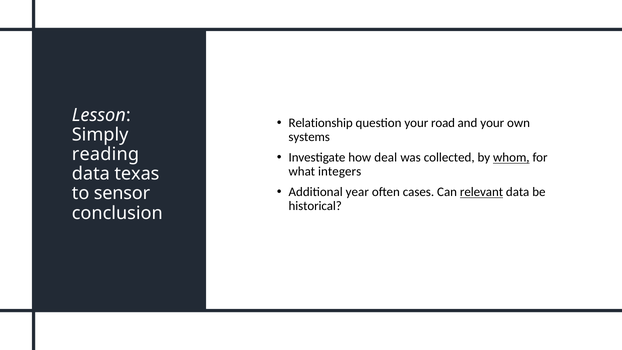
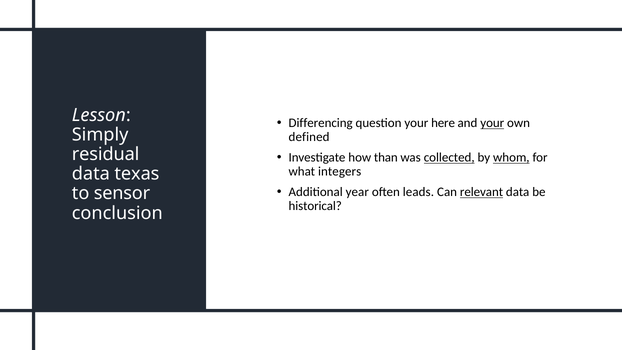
Relationship: Relationship -> Differencing
road: road -> here
your at (492, 123) underline: none -> present
systems: systems -> defined
reading: reading -> residual
deal: deal -> than
collected underline: none -> present
cases: cases -> leads
